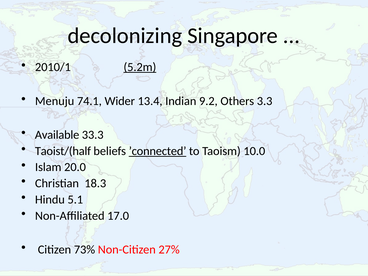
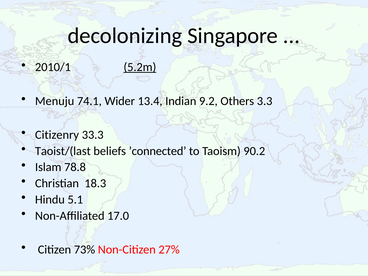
Available: Available -> Citizenry
Taoist/(half: Taoist/(half -> Taoist/(last
’connected underline: present -> none
10.0: 10.0 -> 90.2
20.0: 20.0 -> 78.8
